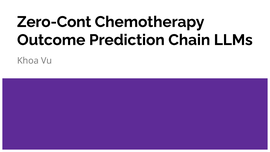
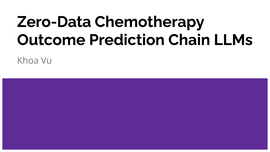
Zero-Cont: Zero-Cont -> Zero-Data
